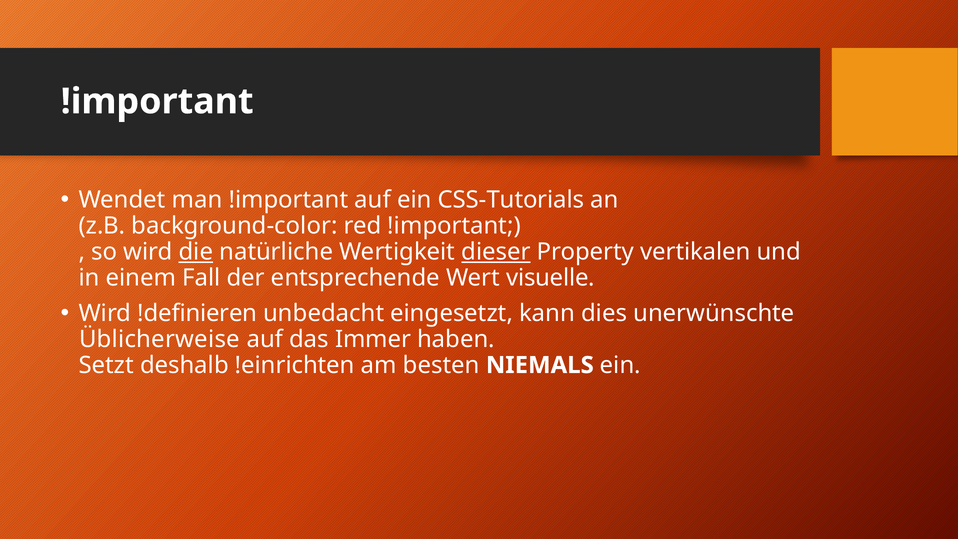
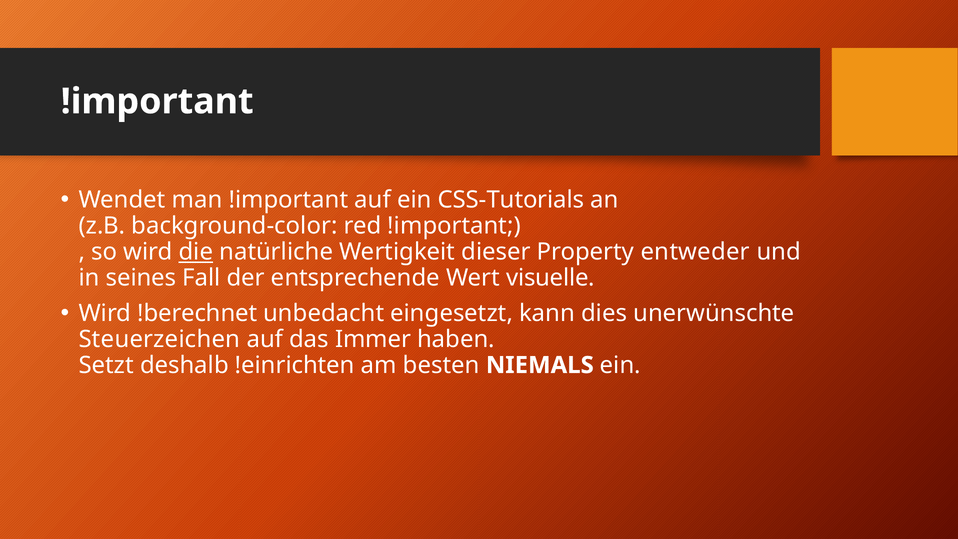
dieser underline: present -> none
vertikalen: vertikalen -> entweder
einem: einem -> seines
!definieren: !definieren -> !berechnet
Üblicherweise: Üblicherweise -> Steuerzeichen
